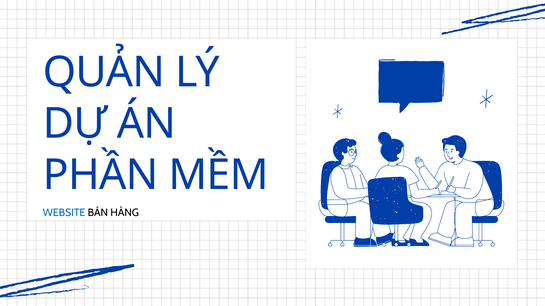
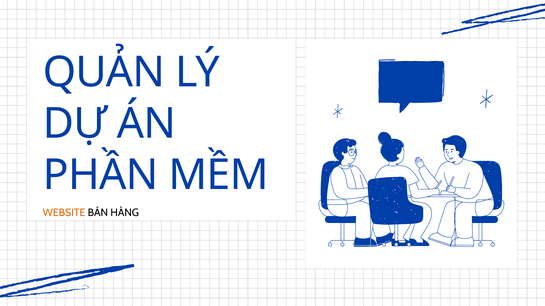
WEBSITE colour: blue -> orange
